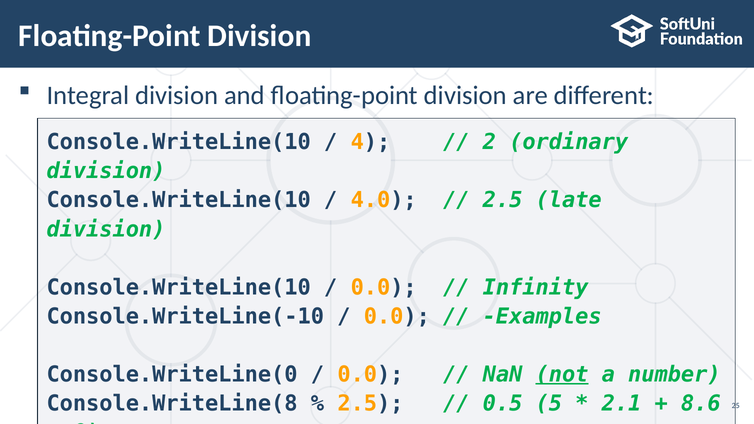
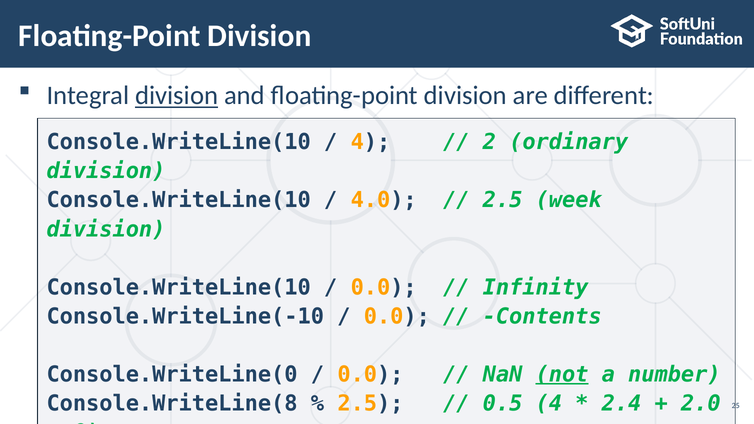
division at (177, 96) underline: none -> present
late: late -> week
Examples: Examples -> Contents
0.5 5: 5 -> 4
2.1: 2.1 -> 2.4
8.6: 8.6 -> 2.0
